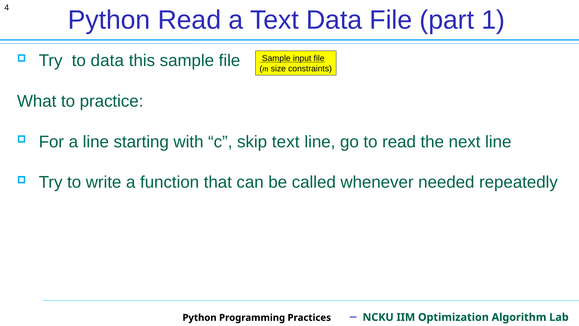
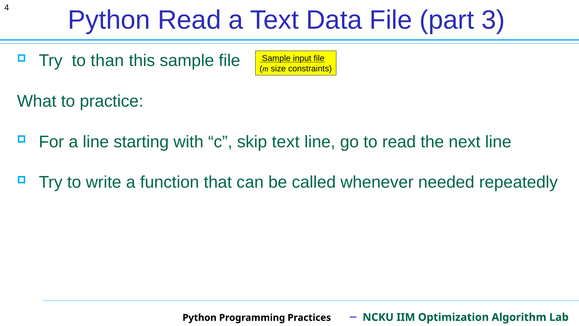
1: 1 -> 3
to data: data -> than
